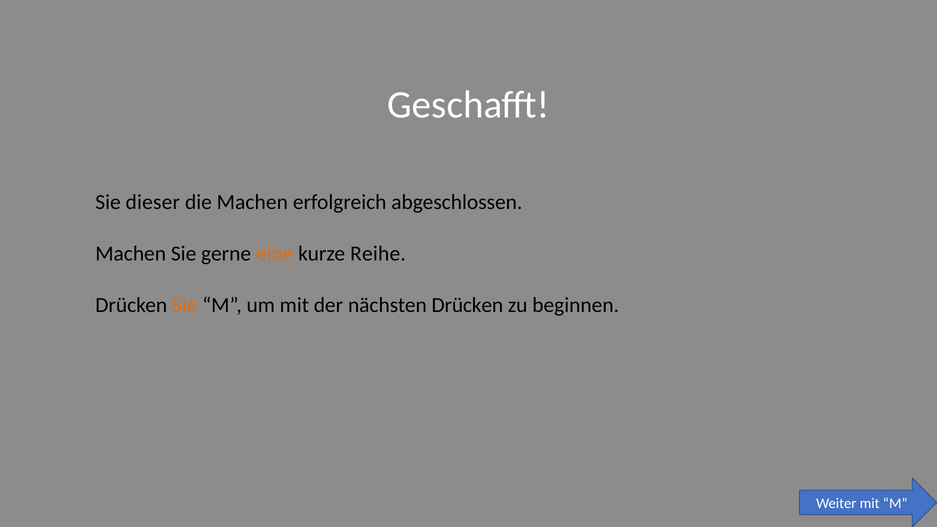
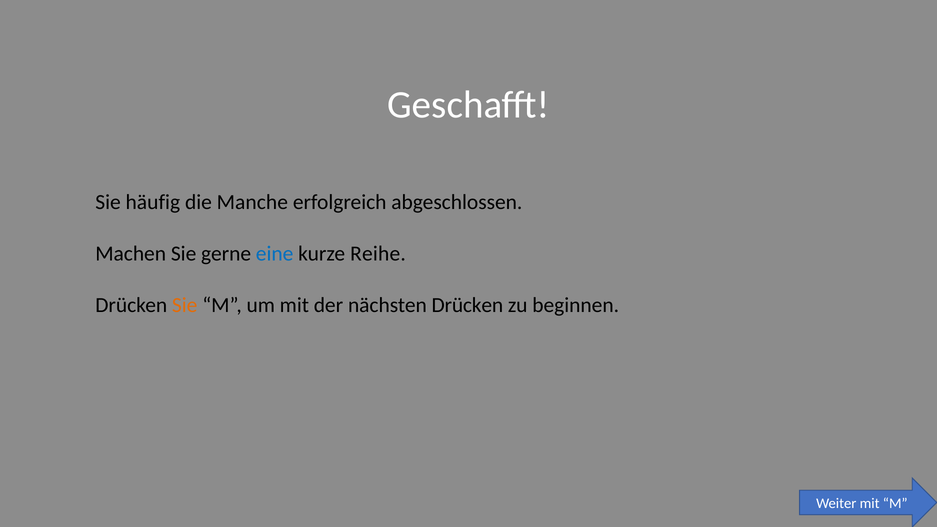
dieser: dieser -> häufig
die Machen: Machen -> Manche
eine colour: orange -> blue
